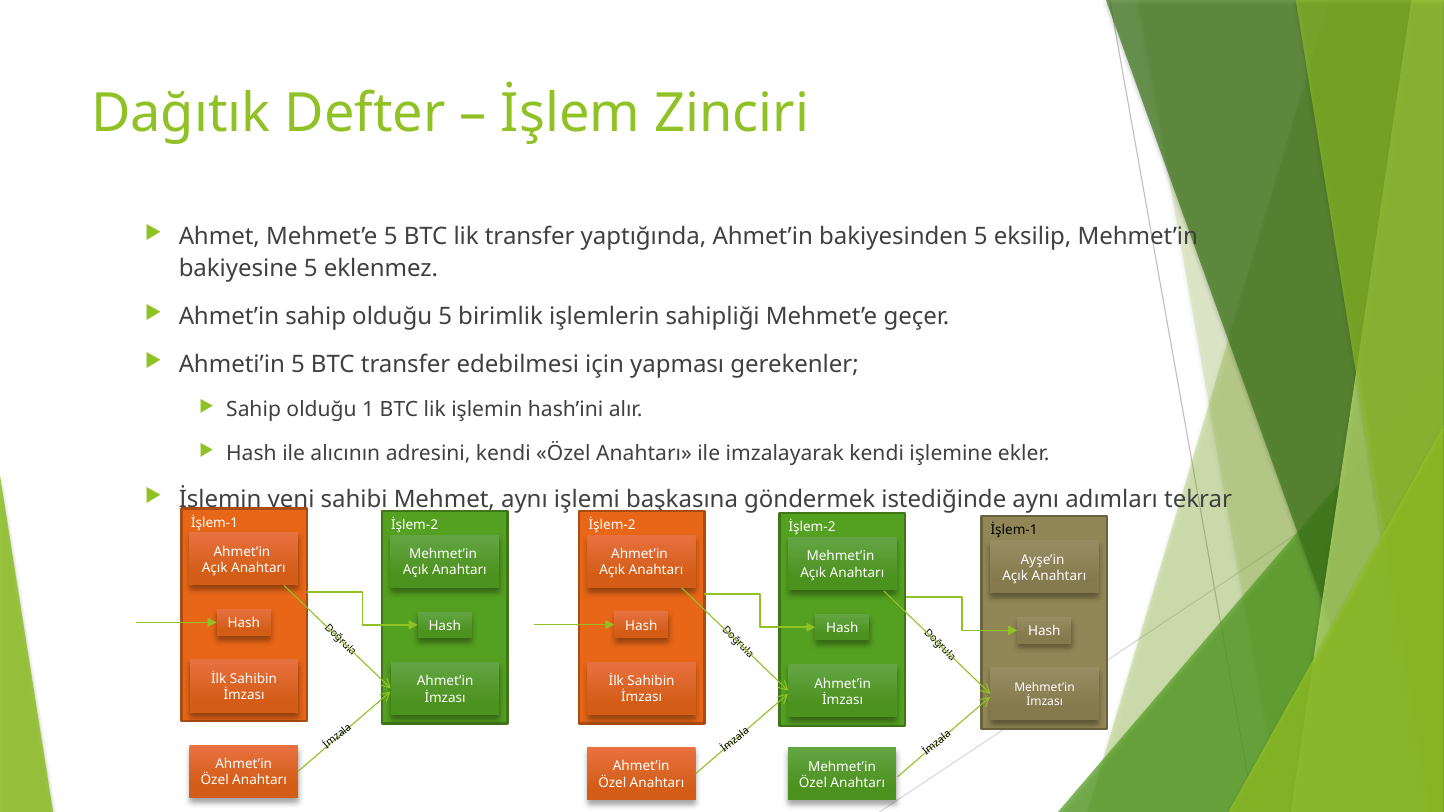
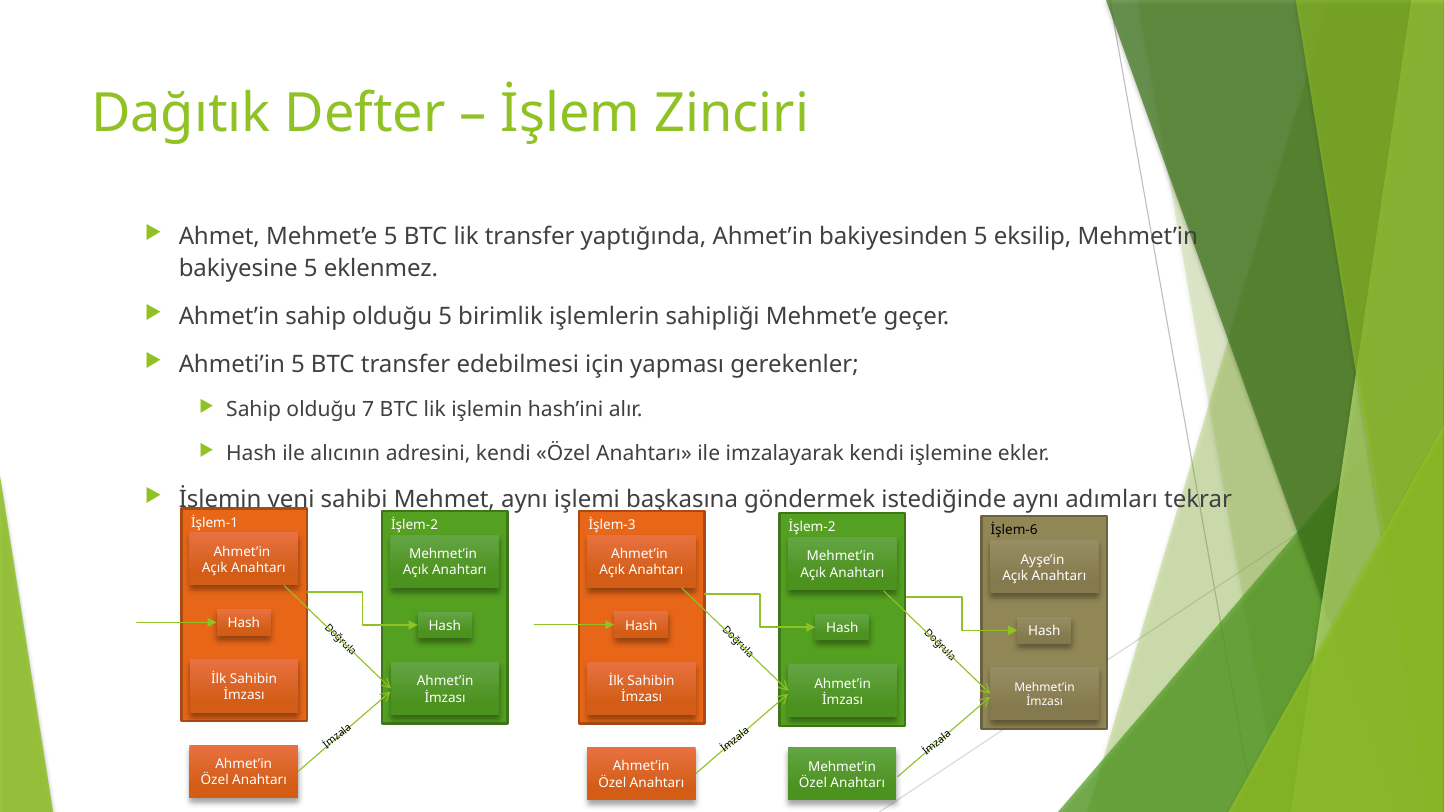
1: 1 -> 7
İşlem-2 at (612, 525): İşlem-2 -> İşlem-3
İşlem-1 at (1014, 531): İşlem-1 -> İşlem-6
